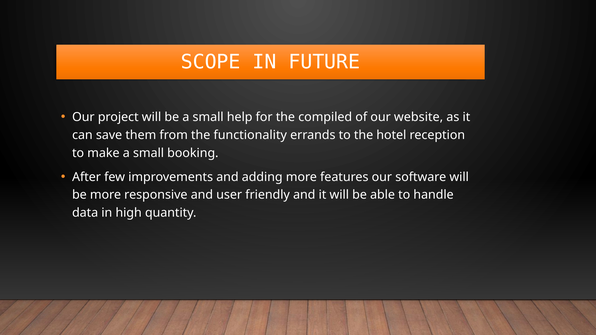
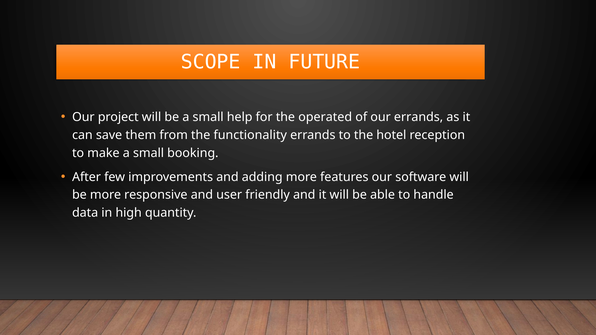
compiled: compiled -> operated
our website: website -> errands
